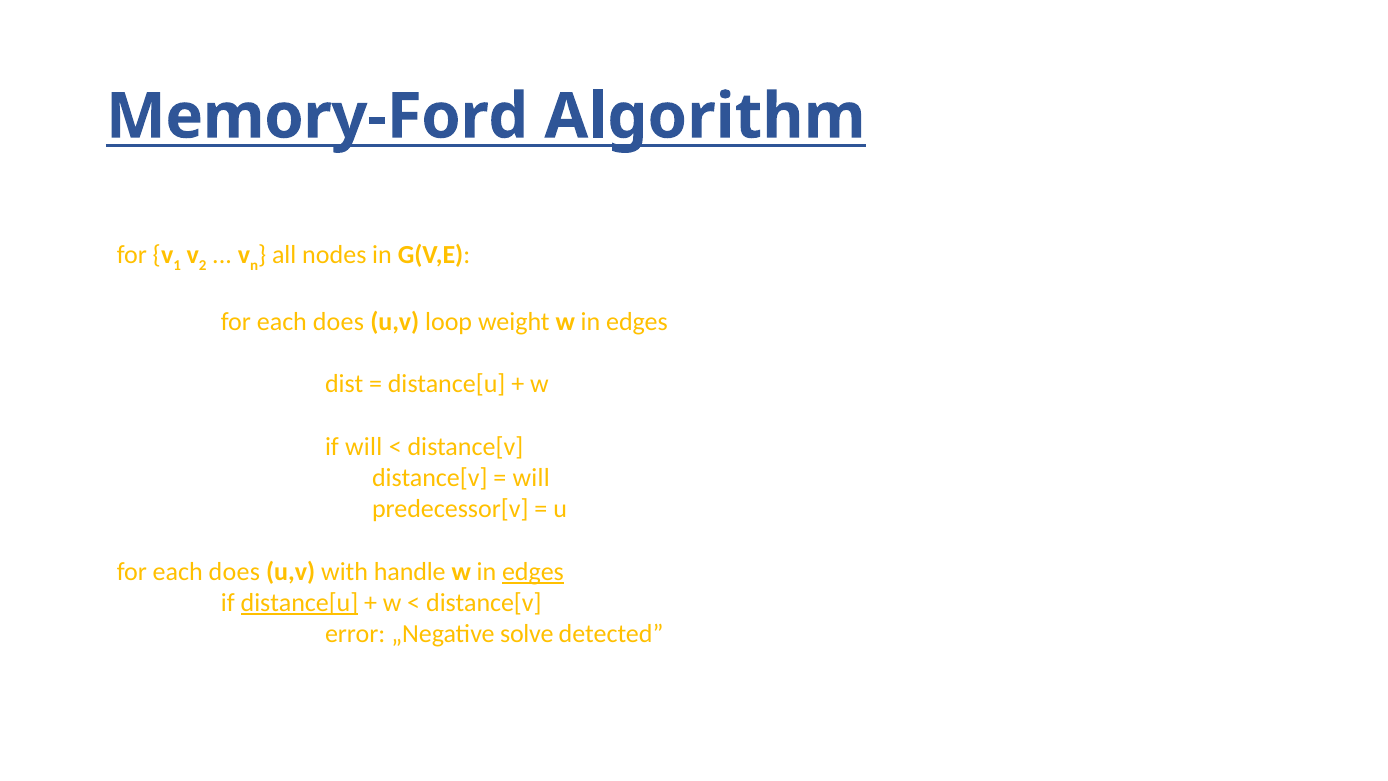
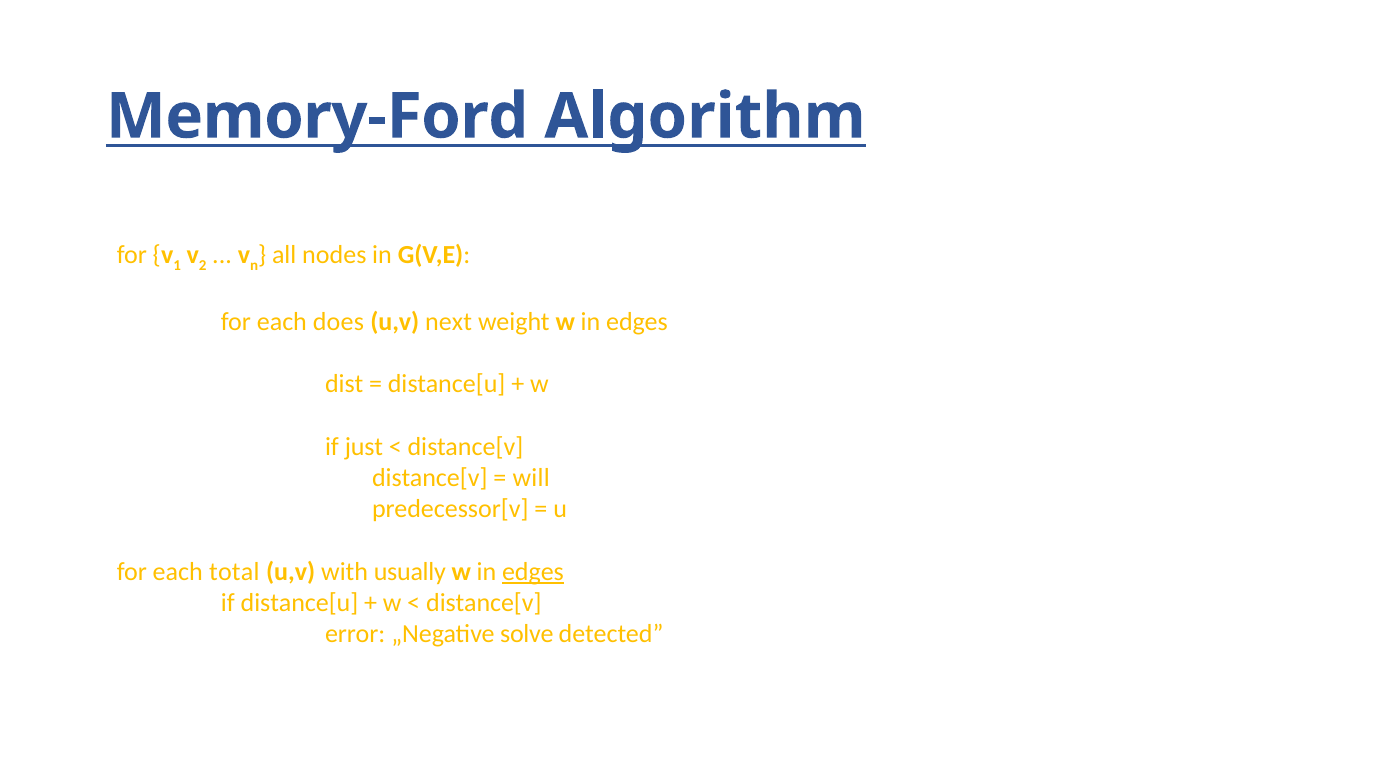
loop: loop -> next
if will: will -> just
does at (234, 571): does -> total
handle: handle -> usually
distance[u at (299, 603) underline: present -> none
